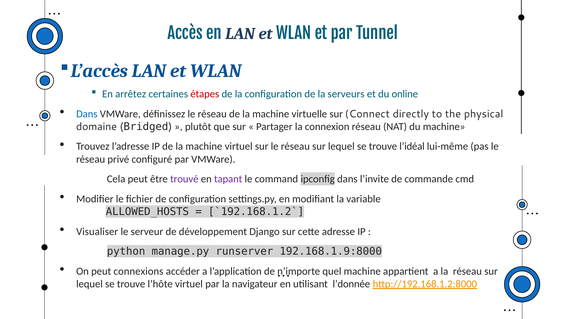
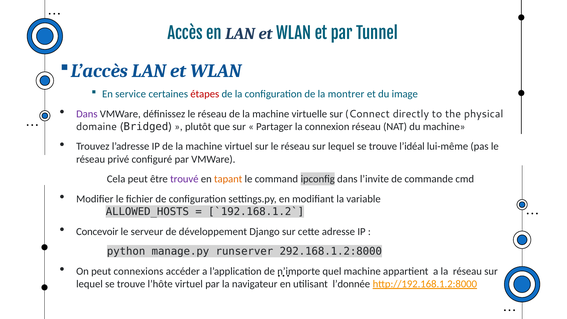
arrêtez: arrêtez -> service
serveurs: serveurs -> montrer
online: online -> image
Dans at (87, 114) colour: blue -> purple
tapant colour: purple -> orange
Visualiser: Visualiser -> Concevoir
192.168.1.9:8000: 192.168.1.9:8000 -> 292.168.1.2:8000
